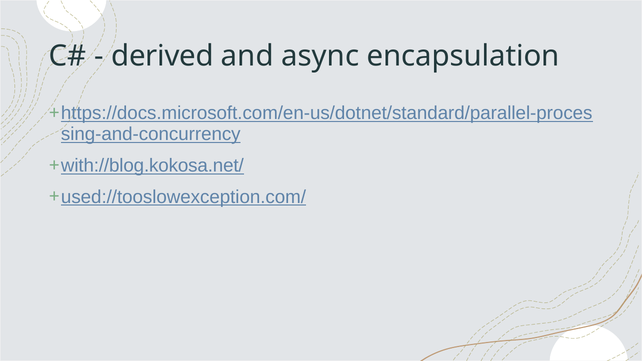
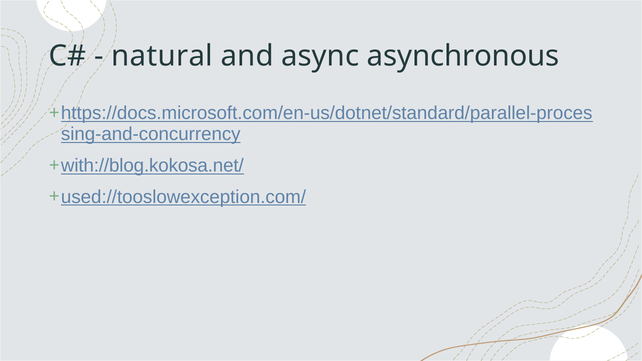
derived: derived -> natural
encapsulation: encapsulation -> asynchronous
